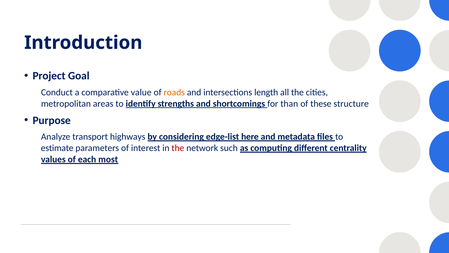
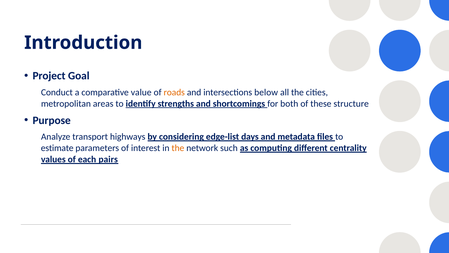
length: length -> below
than: than -> both
here: here -> days
the at (178, 148) colour: red -> orange
most: most -> pairs
